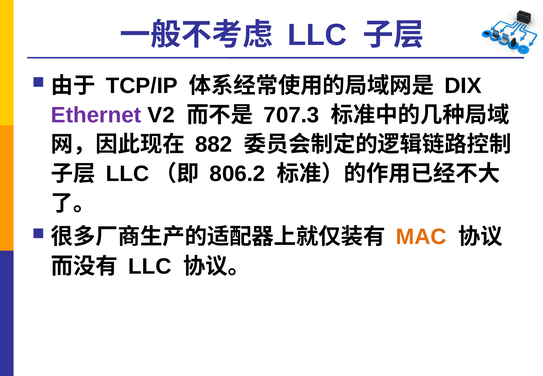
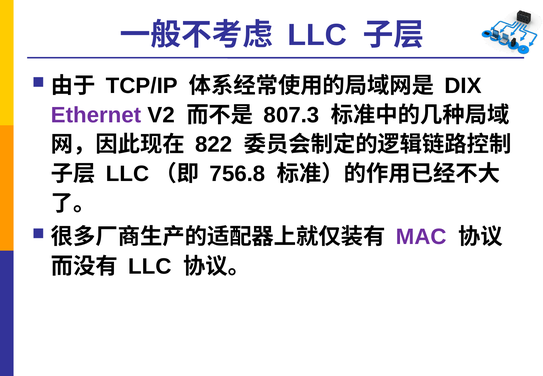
707.3: 707.3 -> 807.3
882: 882 -> 822
806.2: 806.2 -> 756.8
MAC colour: orange -> purple
